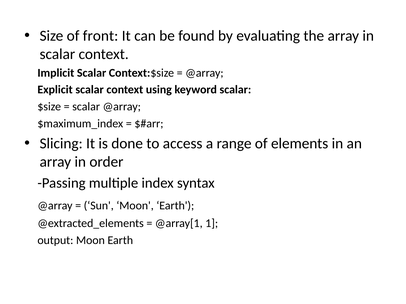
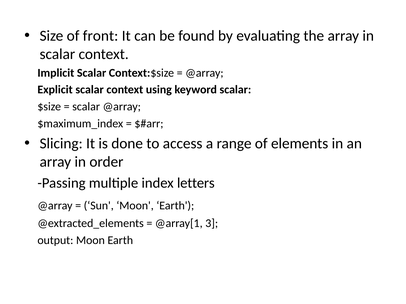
syntax: syntax -> letters
1: 1 -> 3
